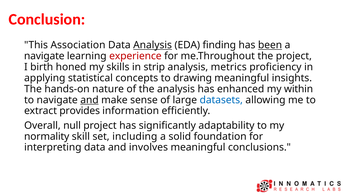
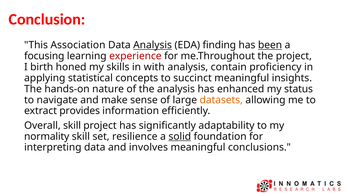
navigate at (44, 56): navigate -> focusing
strip: strip -> with
metrics: metrics -> contain
drawing: drawing -> succinct
within: within -> status
and at (89, 100) underline: present -> none
datasets colour: blue -> orange
Overall null: null -> skill
including: including -> resilience
solid underline: none -> present
